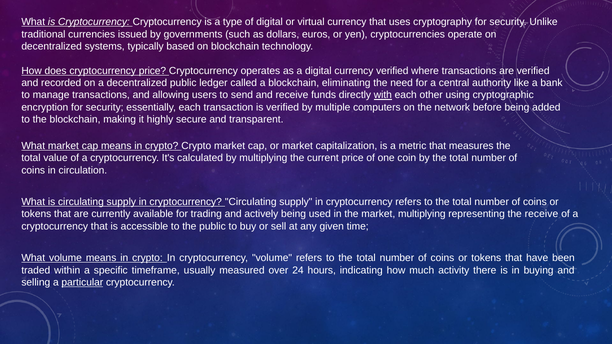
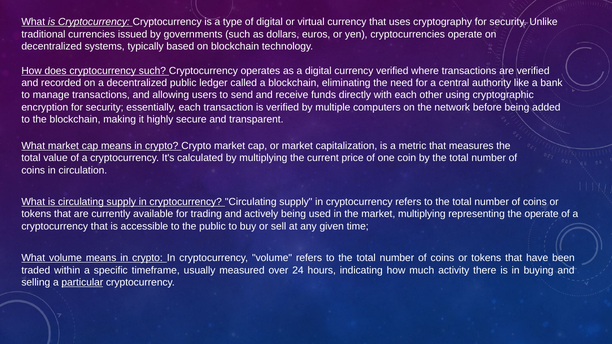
cryptocurrency price: price -> such
with underline: present -> none
the receive: receive -> operate
